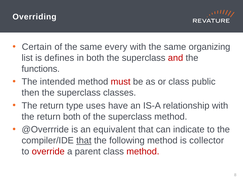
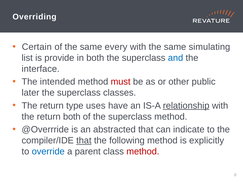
organizing: organizing -> simulating
defines: defines -> provide
and colour: red -> blue
functions: functions -> interface
or class: class -> other
then: then -> later
relationship underline: none -> present
equivalent: equivalent -> abstracted
collector: collector -> explicitly
override colour: red -> blue
